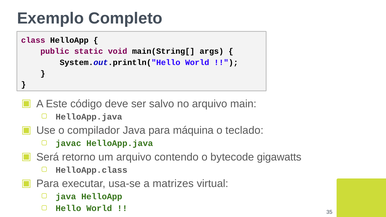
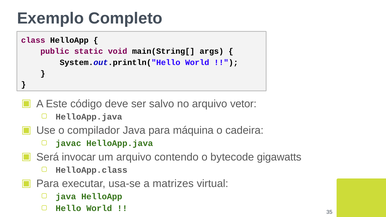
main: main -> vetor
teclado: teclado -> cadeira
retorno: retorno -> invocar
